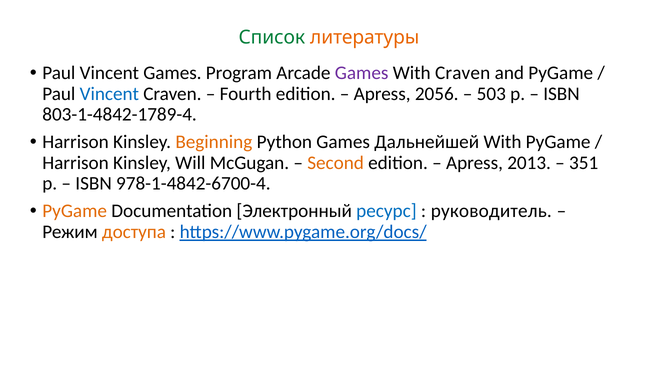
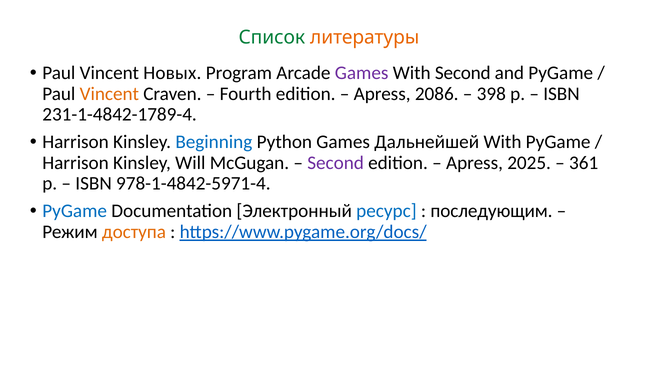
Vincent Games: Games -> Новых
With Craven: Craven -> Second
Vincent at (109, 94) colour: blue -> orange
2056: 2056 -> 2086
503: 503 -> 398
803-1-4842-1789-4: 803-1-4842-1789-4 -> 231-1-4842-1789-4
Beginning colour: orange -> blue
Second at (336, 163) colour: orange -> purple
2013: 2013 -> 2025
351: 351 -> 361
978-1-4842-6700-4: 978-1-4842-6700-4 -> 978-1-4842-5971-4
PyGame at (75, 211) colour: orange -> blue
руководитель: руководитель -> последующим
